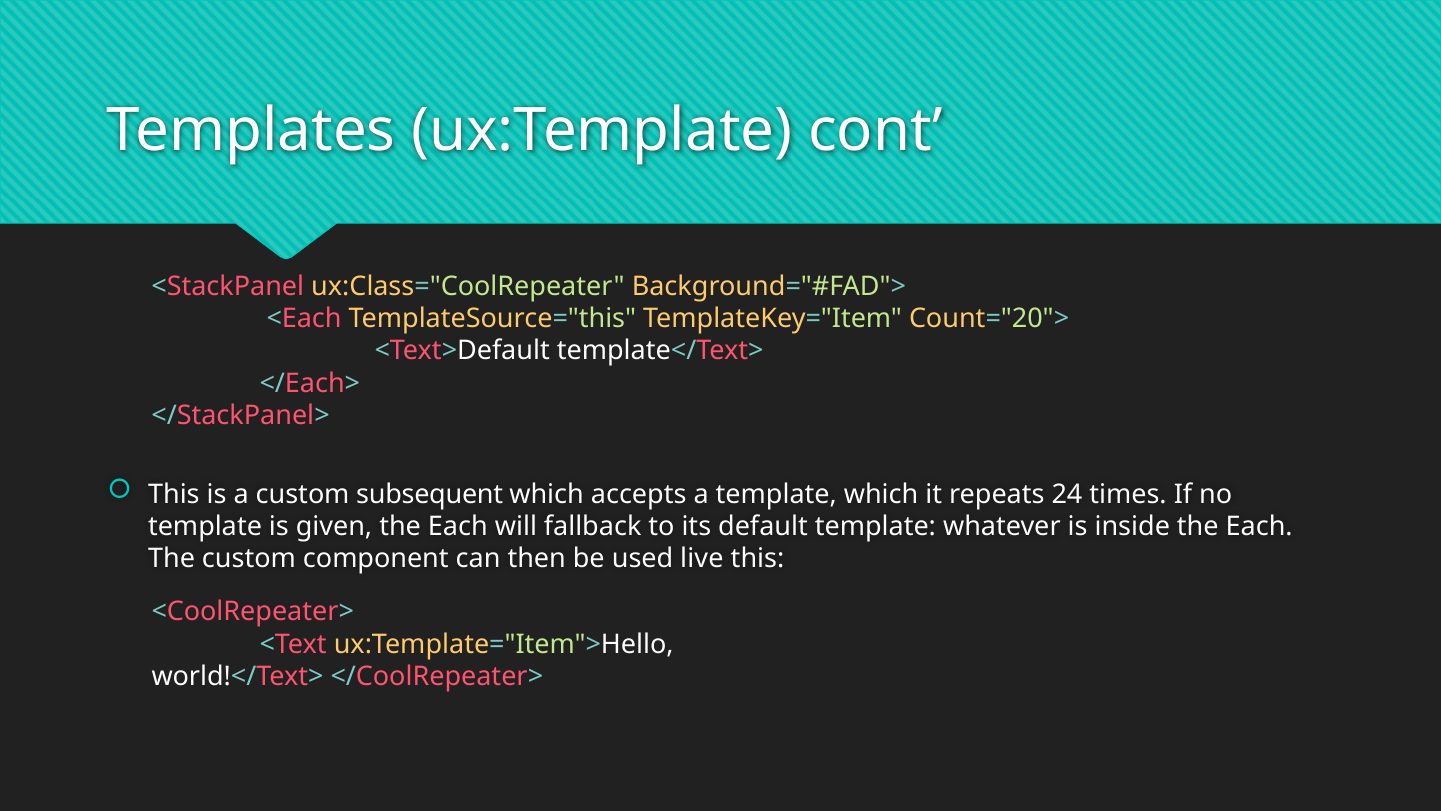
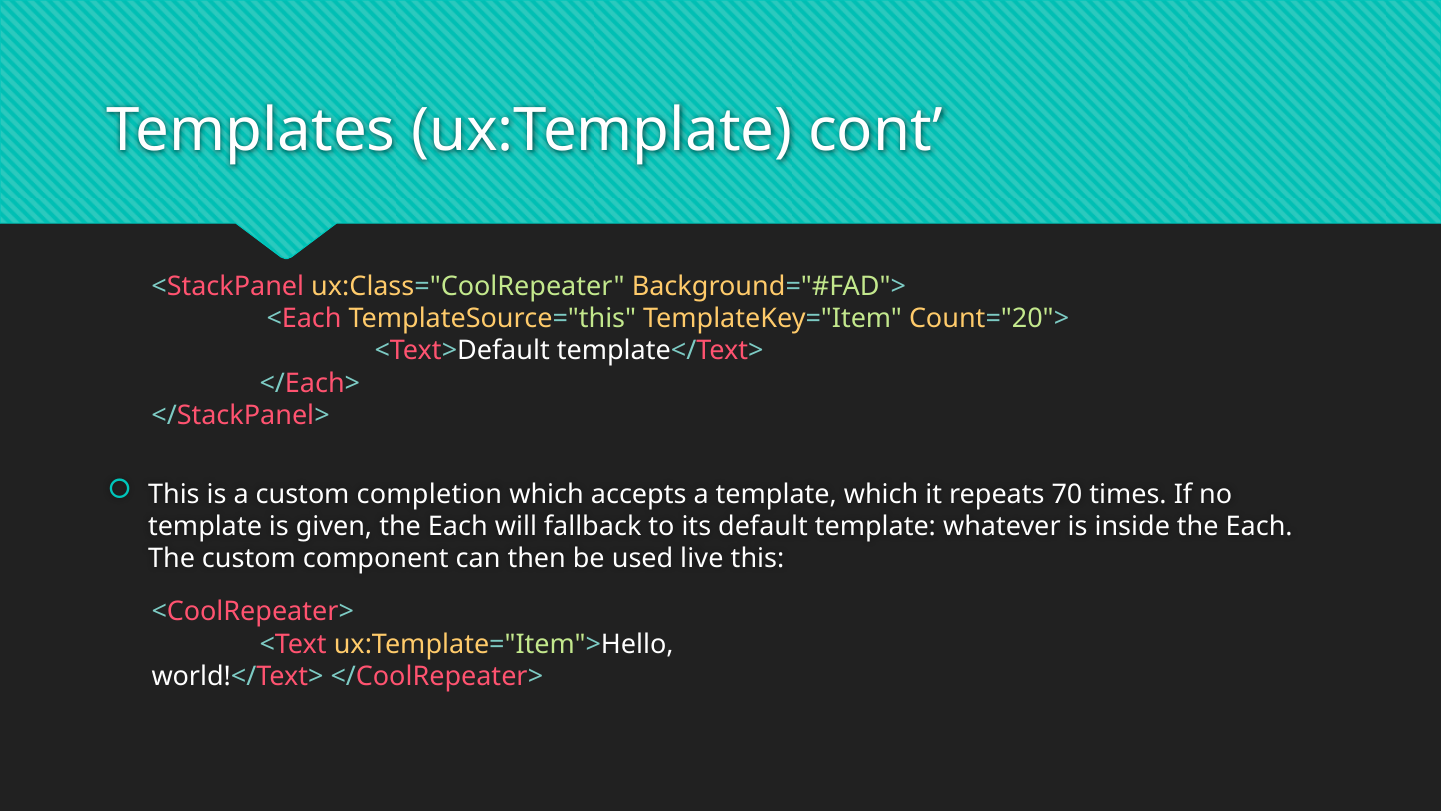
subsequent: subsequent -> completion
24: 24 -> 70
